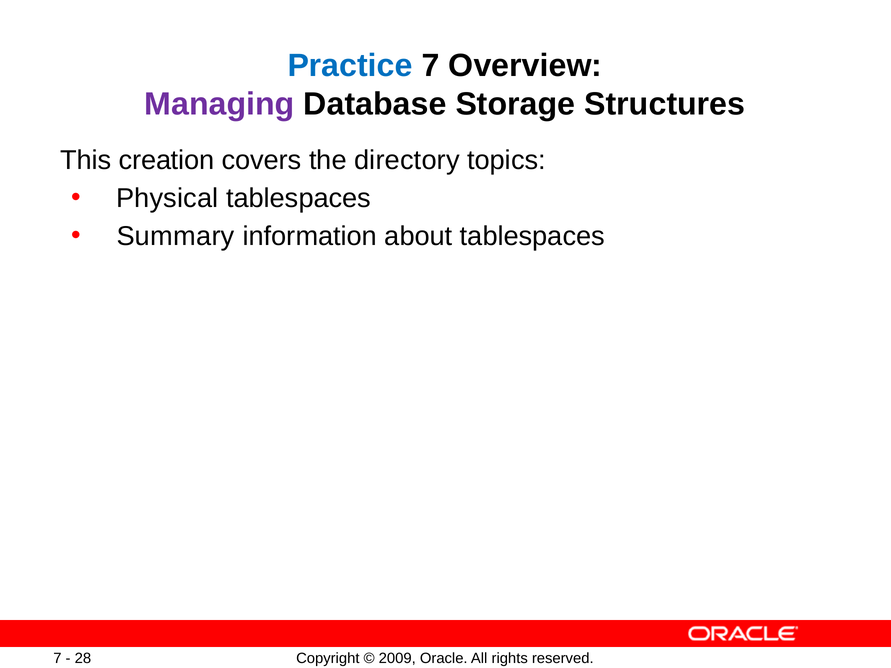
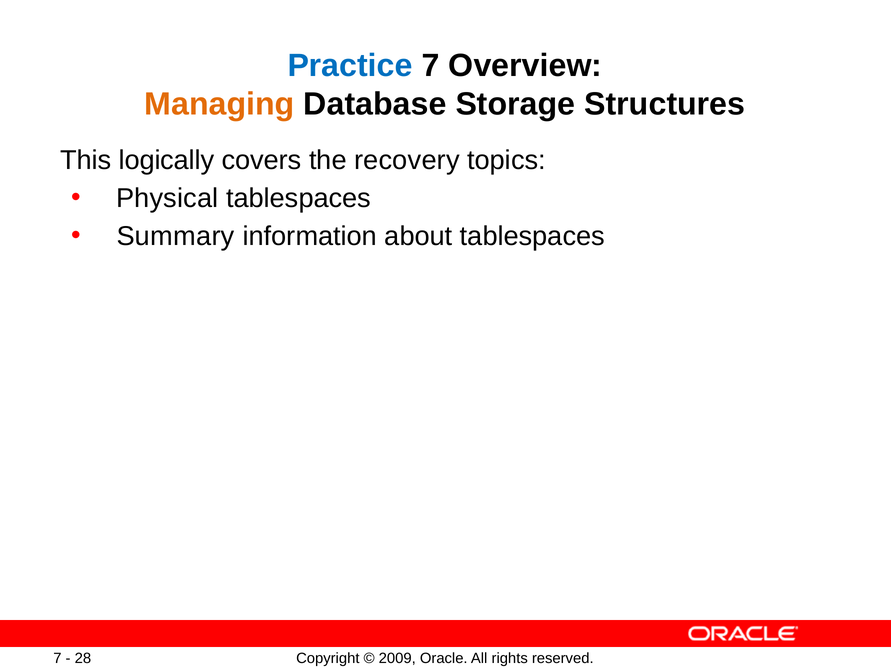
Managing colour: purple -> orange
creation: creation -> logically
directory: directory -> recovery
